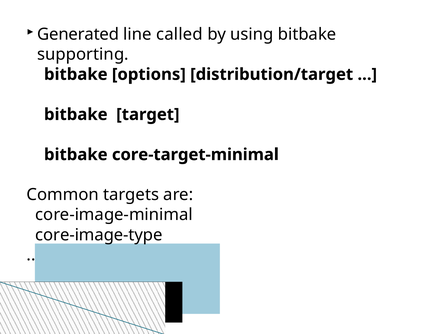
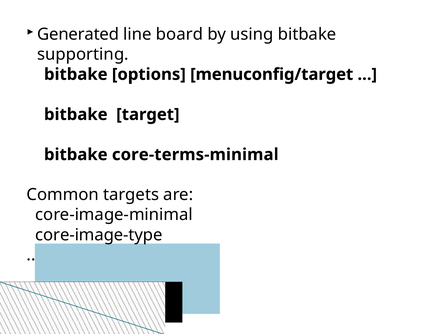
called: called -> board
distribution/target: distribution/target -> menuconfig/target
core-target-minimal: core-target-minimal -> core-terms-minimal
